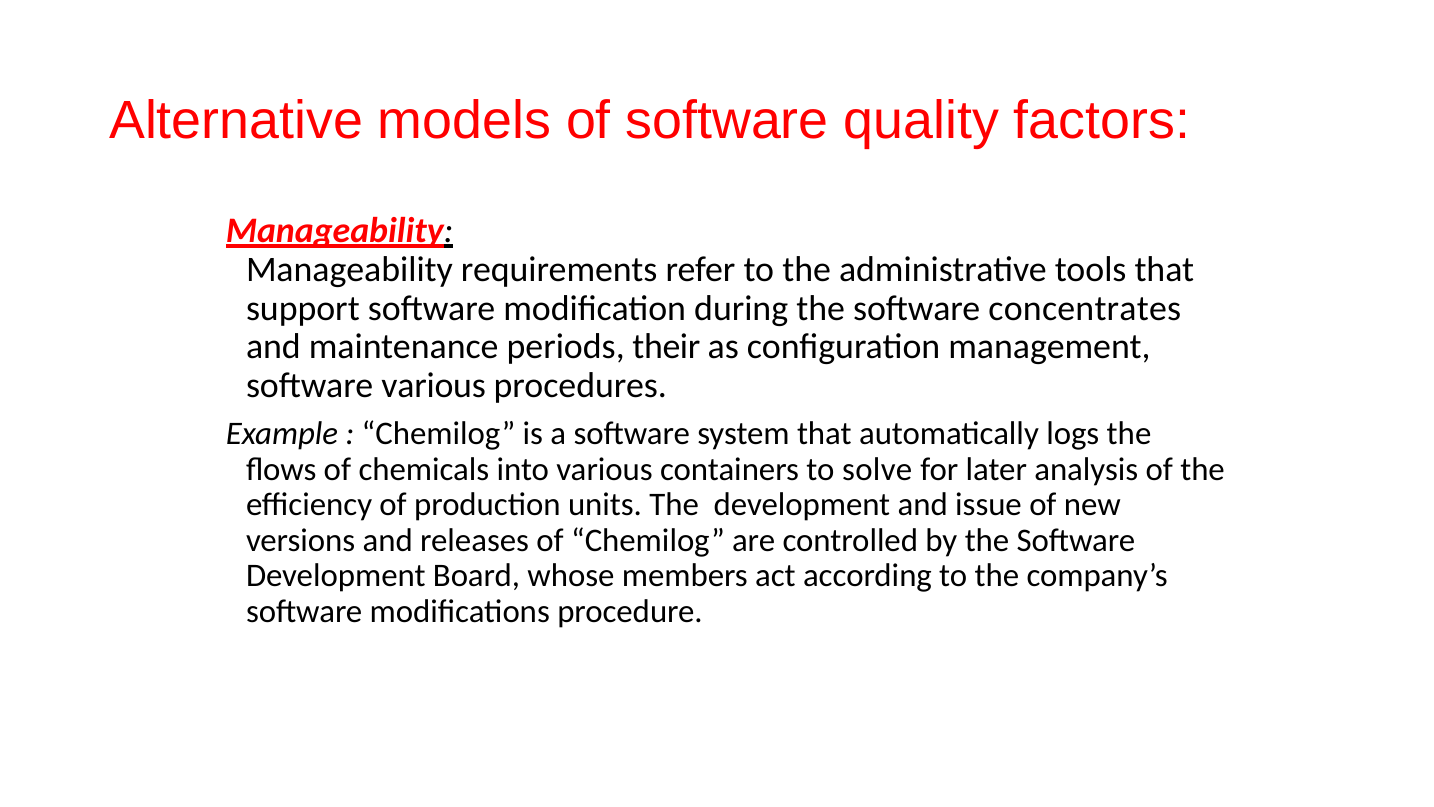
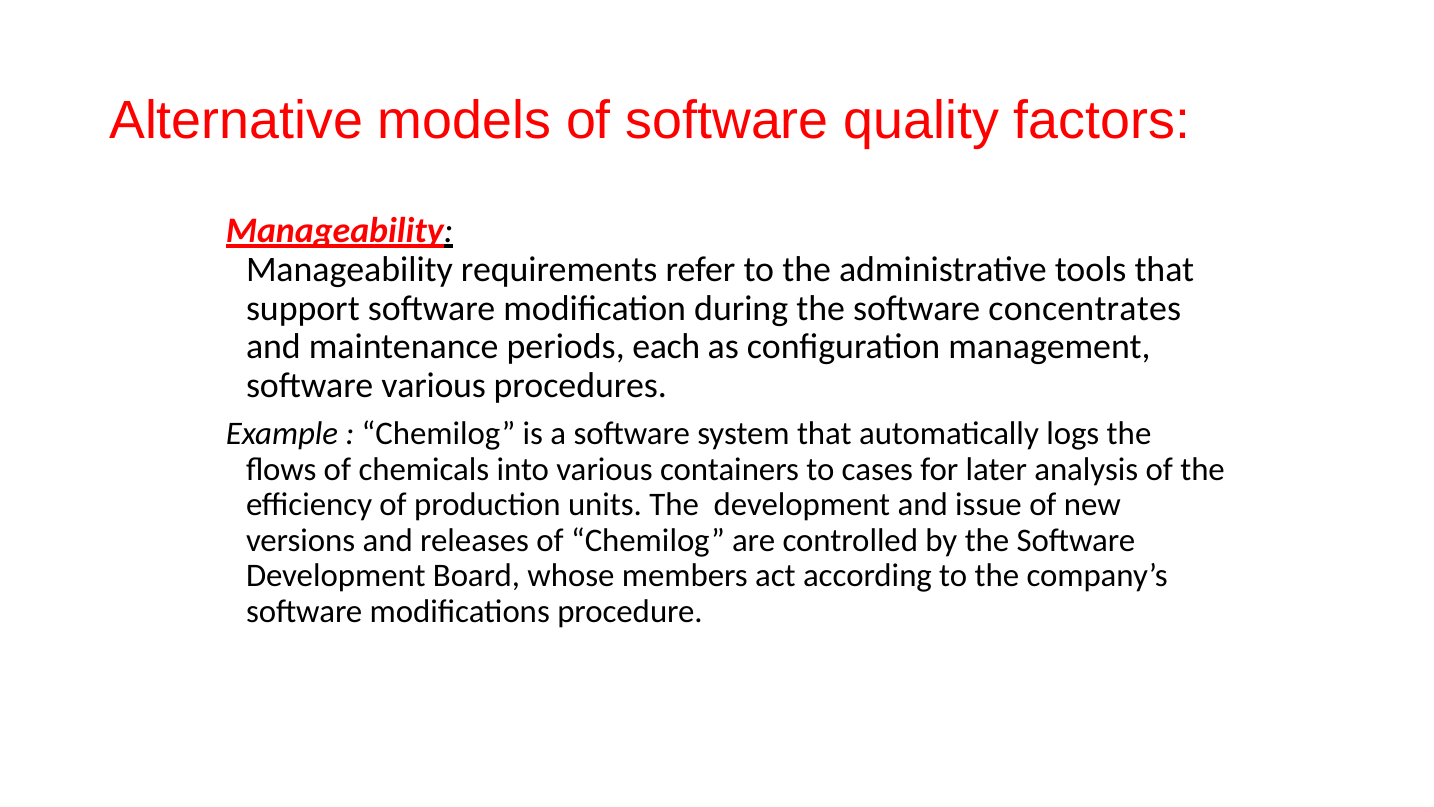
their: their -> each
solve: solve -> cases
